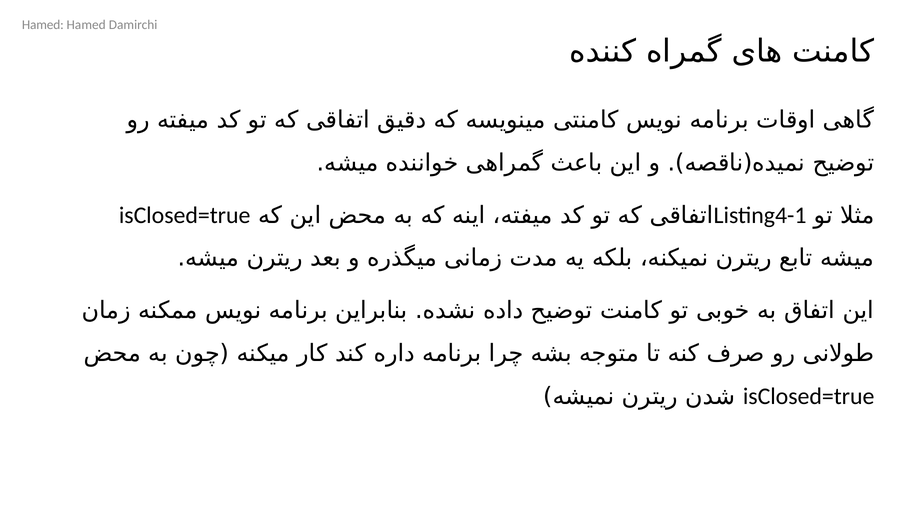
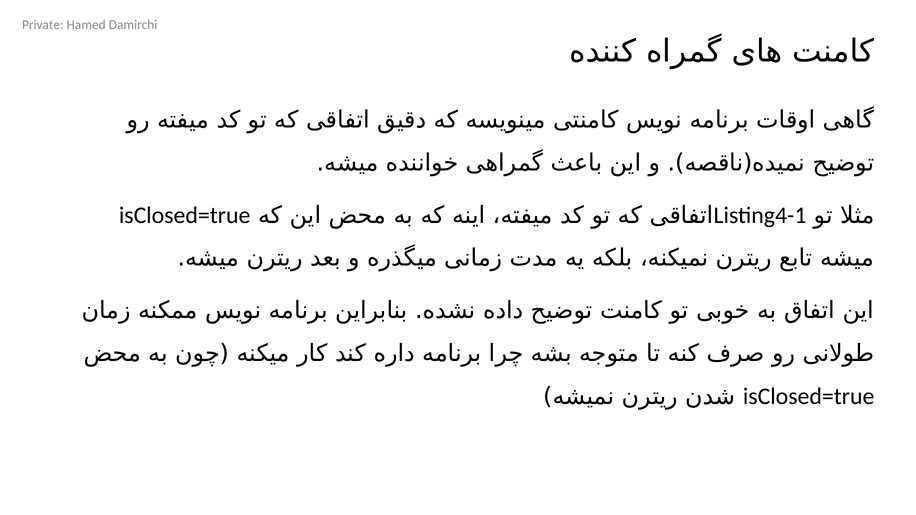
Hamed at (43, 25): Hamed -> Private
